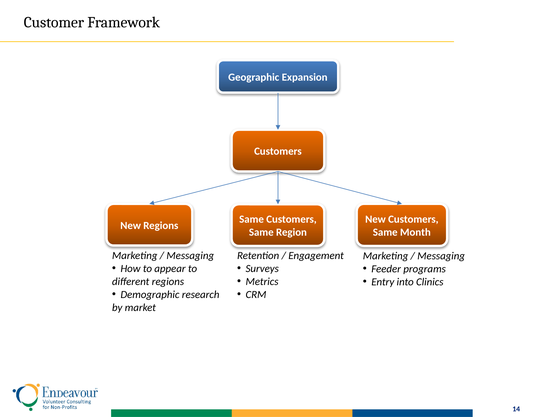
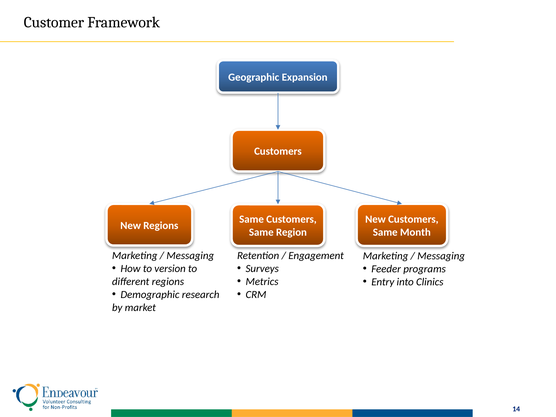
appear: appear -> version
